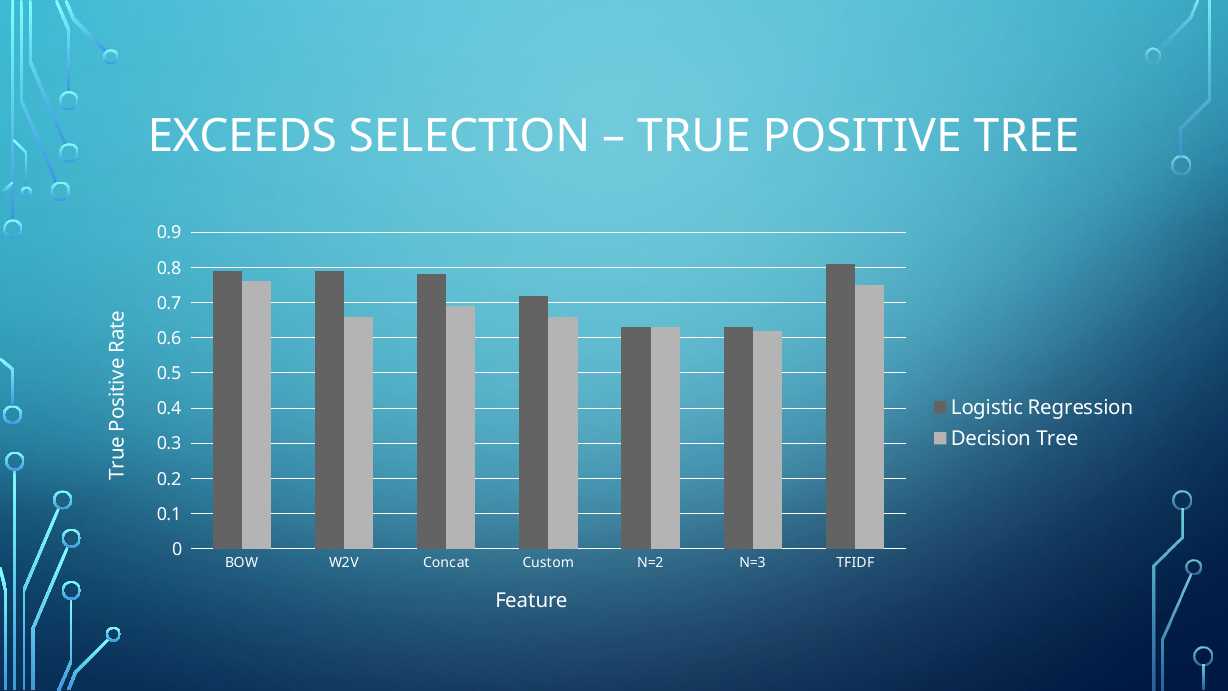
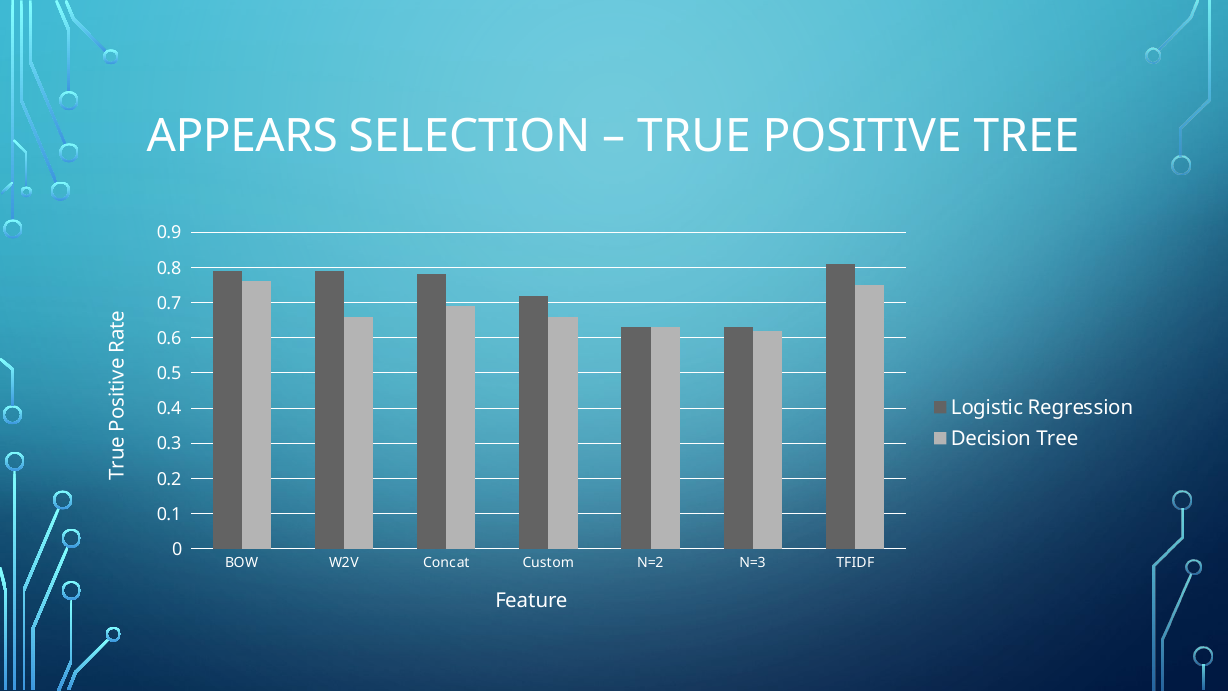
EXCEEDS: EXCEEDS -> APPEARS
